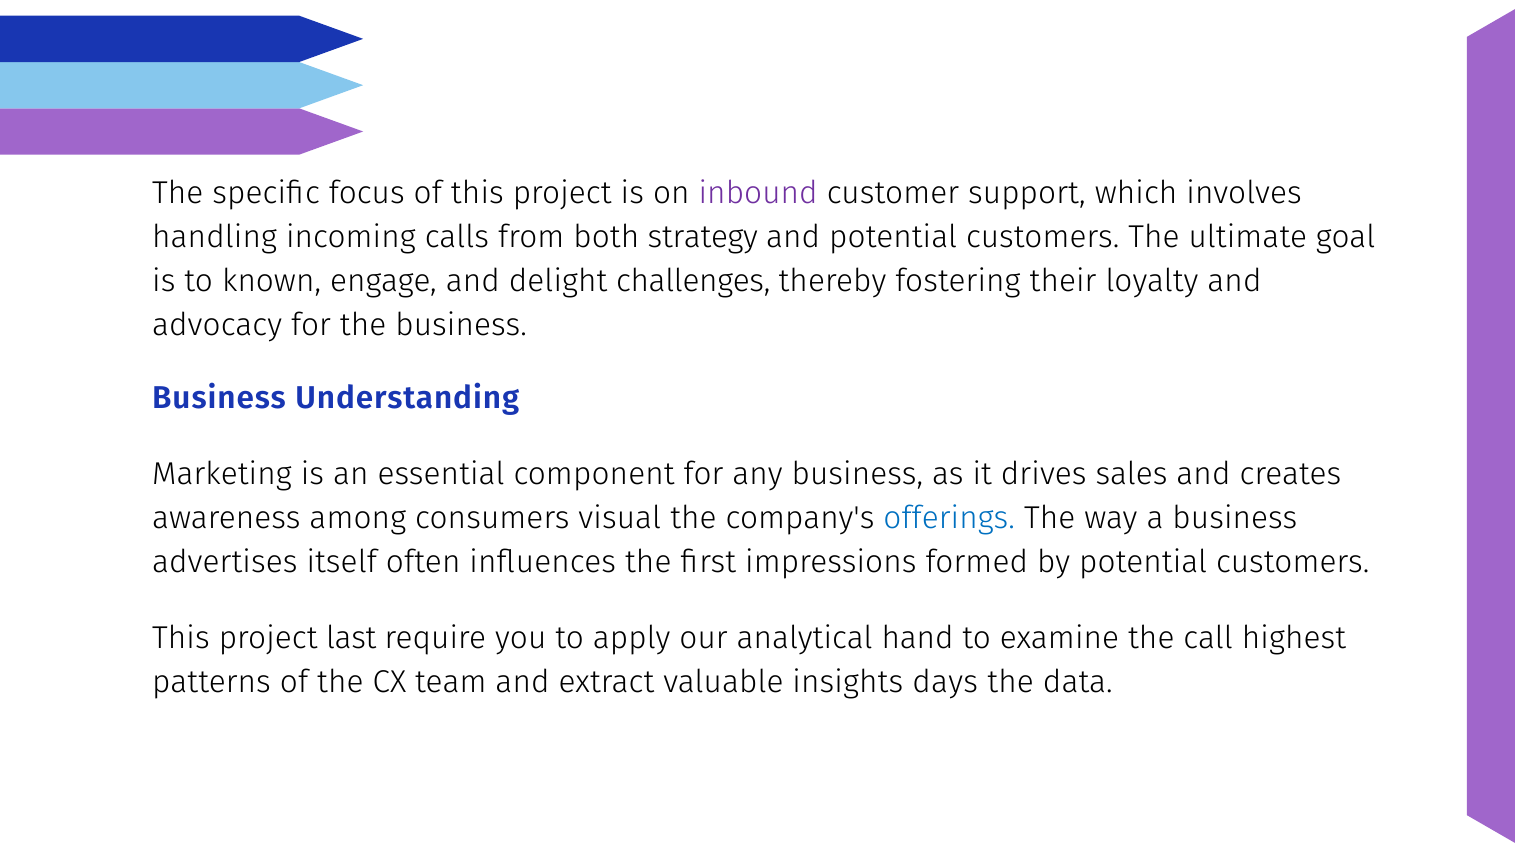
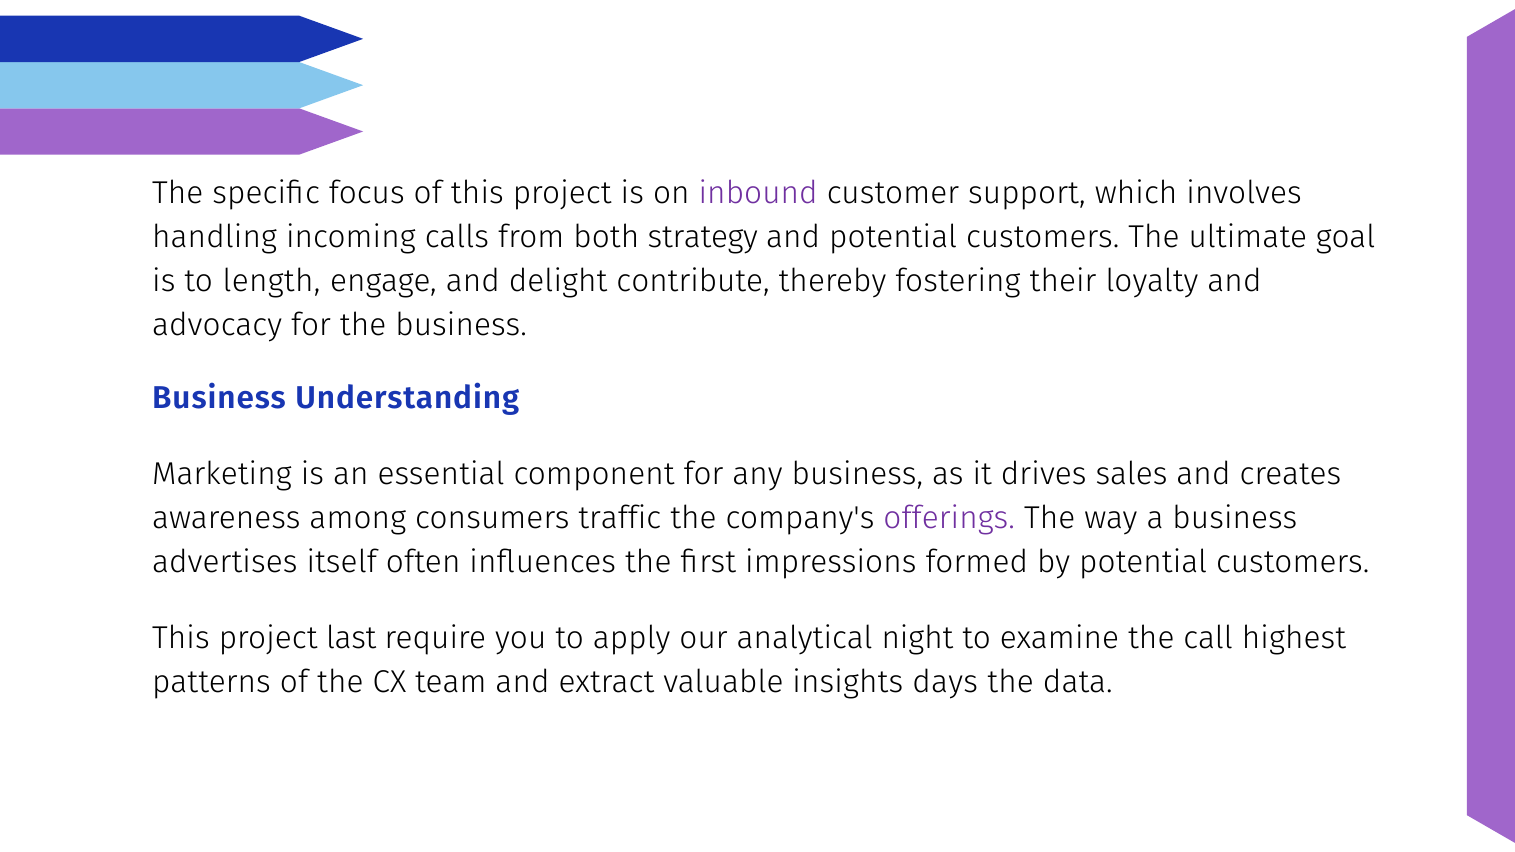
known: known -> length
challenges: challenges -> contribute
visual: visual -> traffic
offerings colour: blue -> purple
hand: hand -> night
